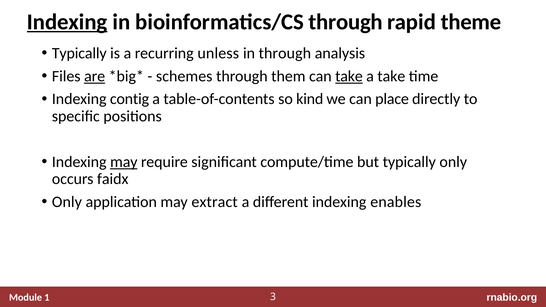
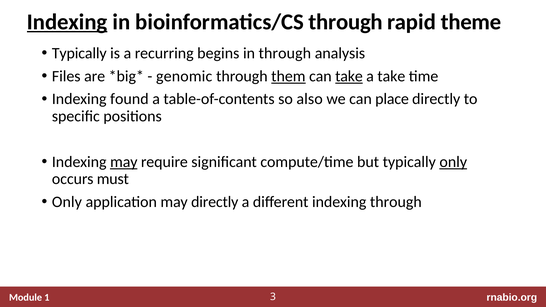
unless: unless -> begins
are underline: present -> none
schemes: schemes -> genomic
them underline: none -> present
contig: contig -> found
kind: kind -> also
only at (453, 162) underline: none -> present
faidx: faidx -> must
may extract: extract -> directly
indexing enables: enables -> through
